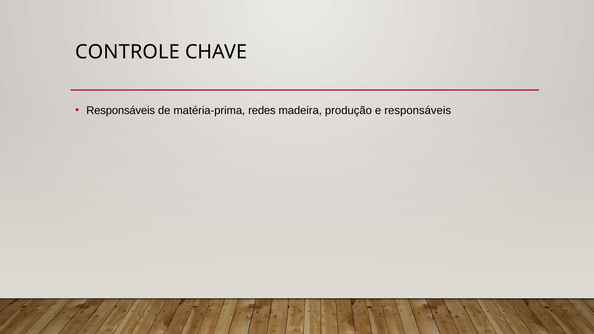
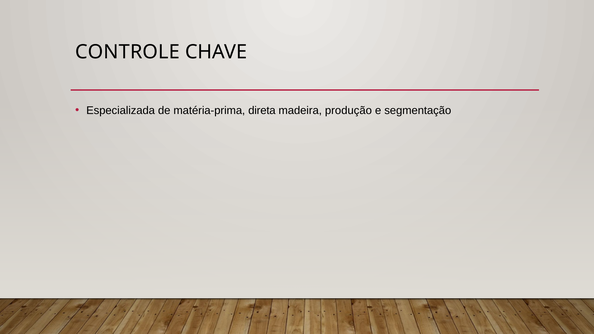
Responsáveis at (121, 111): Responsáveis -> Especializada
redes: redes -> direta
e responsáveis: responsáveis -> segmentação
